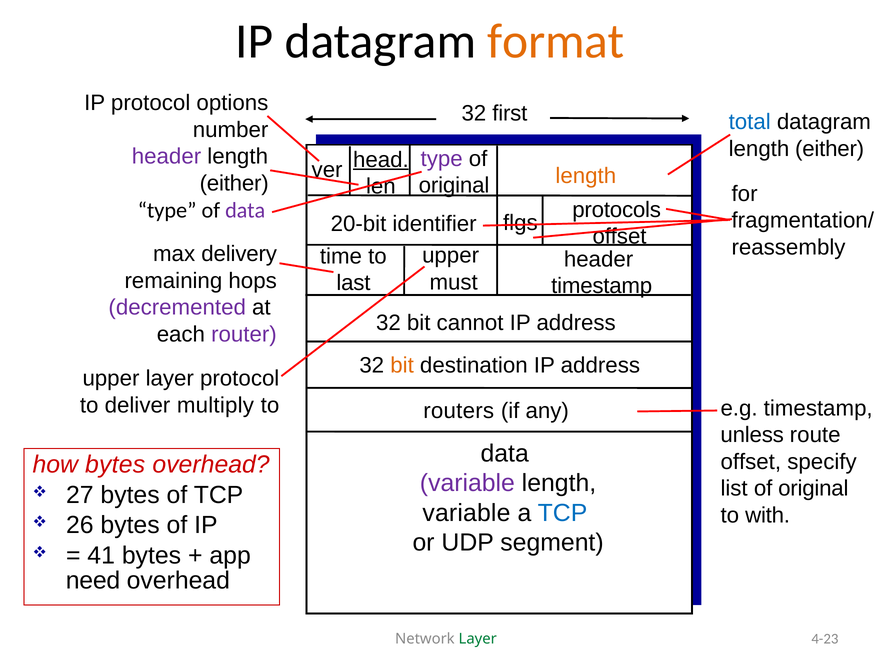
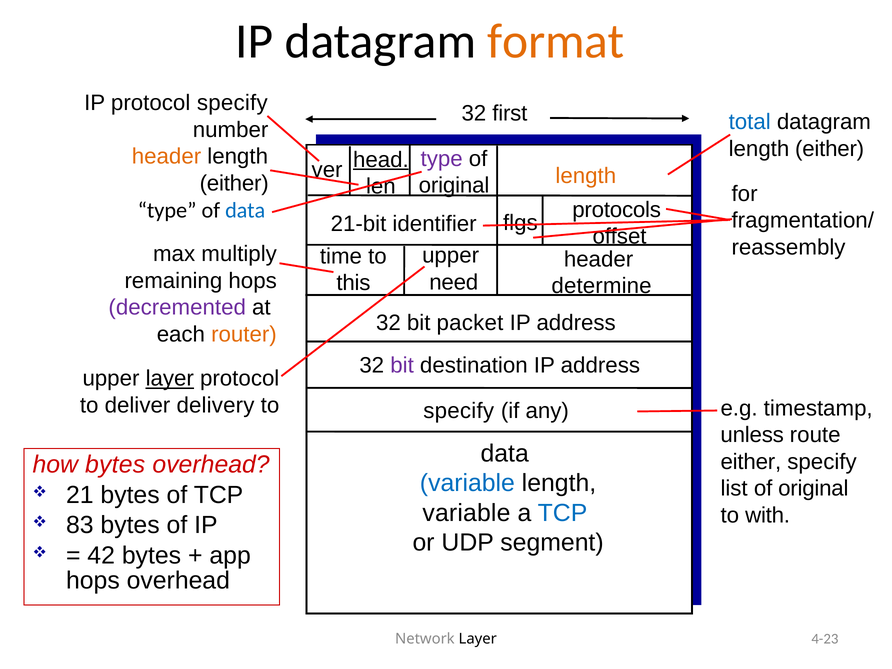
protocol options: options -> specify
header at (167, 157) colour: purple -> orange
data at (245, 210) colour: purple -> blue
20-bit: 20-bit -> 21-bit
delivery: delivery -> multiply
must: must -> need
last: last -> this
timestamp at (602, 286): timestamp -> determine
cannot: cannot -> packet
router colour: purple -> orange
bit at (402, 365) colour: orange -> purple
layer at (170, 379) underline: none -> present
multiply: multiply -> delivery
routers at (459, 411): routers -> specify
offset at (751, 462): offset -> either
variable at (467, 483) colour: purple -> blue
27: 27 -> 21
26: 26 -> 83
41: 41 -> 42
need at (93, 581): need -> hops
Layer at (478, 639) colour: green -> black
